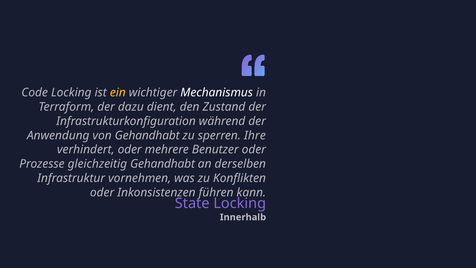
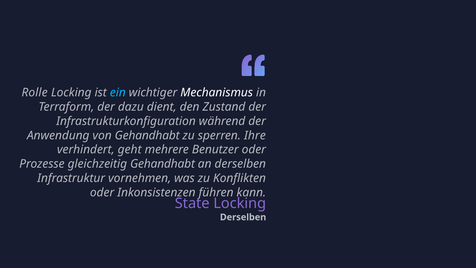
Code: Code -> Rolle
ein colour: yellow -> light blue
verhindert oder: oder -> geht
Innerhalb at (243, 217): Innerhalb -> Derselben
